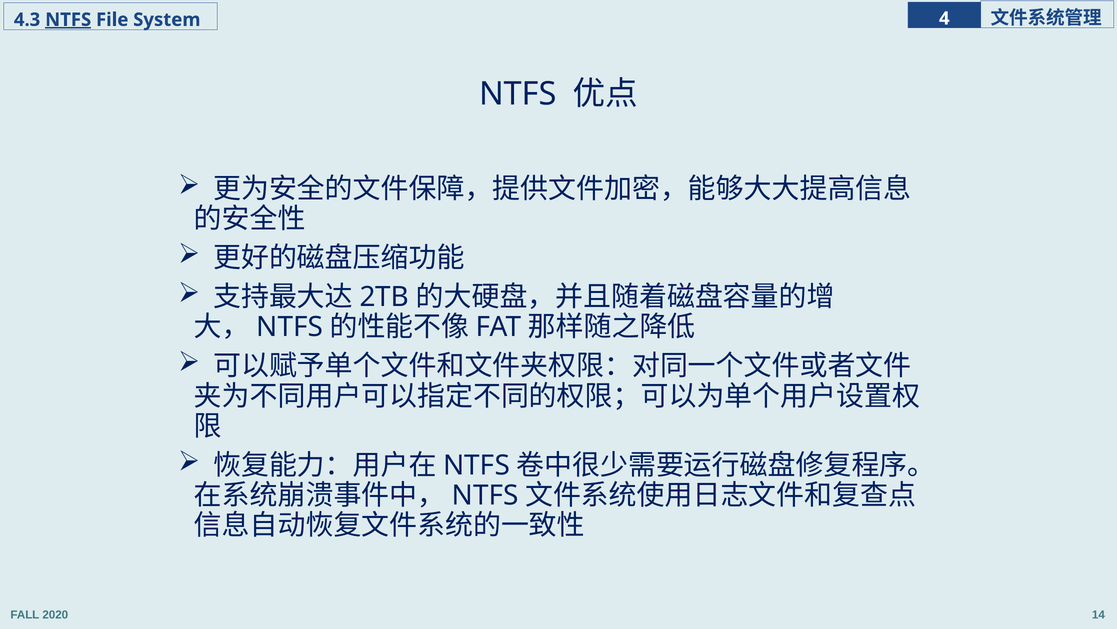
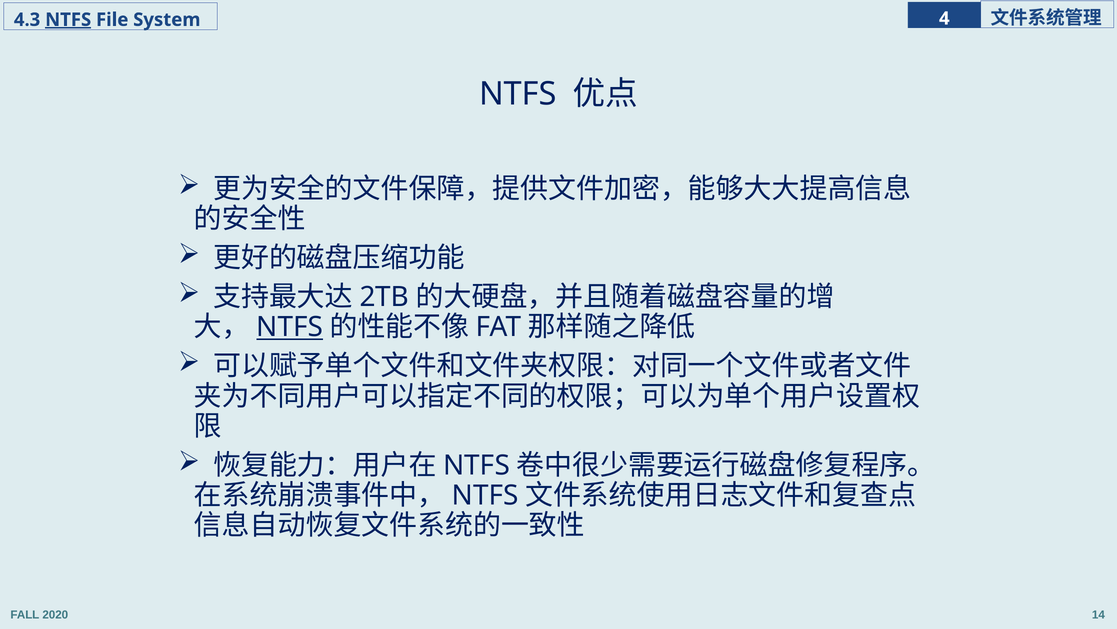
NTFS at (290, 327) underline: none -> present
